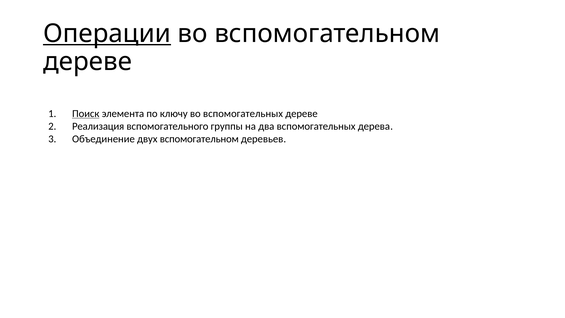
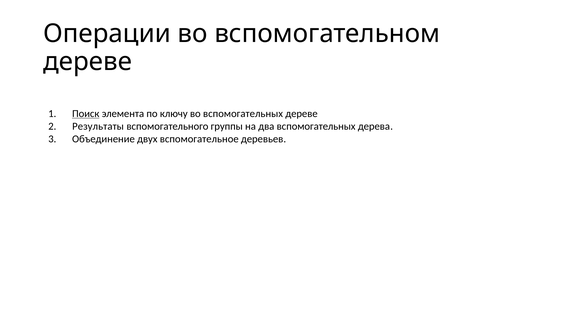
Операции underline: present -> none
Реализация: Реализация -> Результаты
двух вспомогательном: вспомогательном -> вспомогательное
